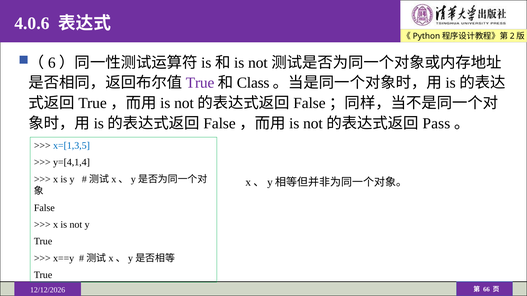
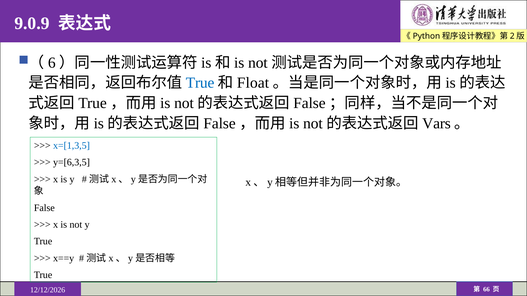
4.0.6: 4.0.6 -> 9.0.9
True at (200, 83) colour: purple -> blue
Class: Class -> Float
Pass: Pass -> Vars
y=[4,1,4: y=[4,1,4 -> y=[6,3,5
